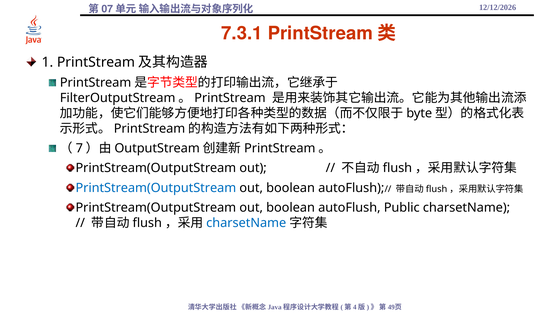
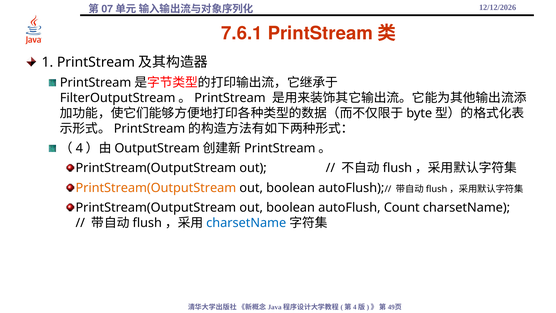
7.3.1: 7.3.1 -> 7.6.1
7: 7 -> 4
PrintStream(OutputStream at (156, 188) colour: blue -> orange
Public: Public -> Count
